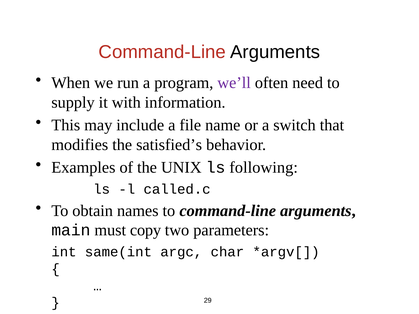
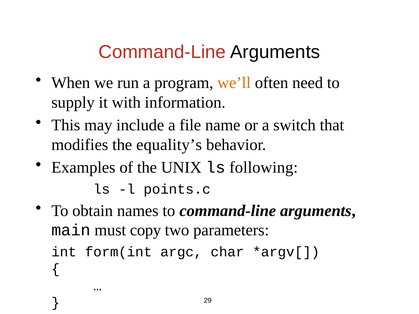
we’ll colour: purple -> orange
satisfied’s: satisfied’s -> equality’s
called.c: called.c -> points.c
same(int: same(int -> form(int
